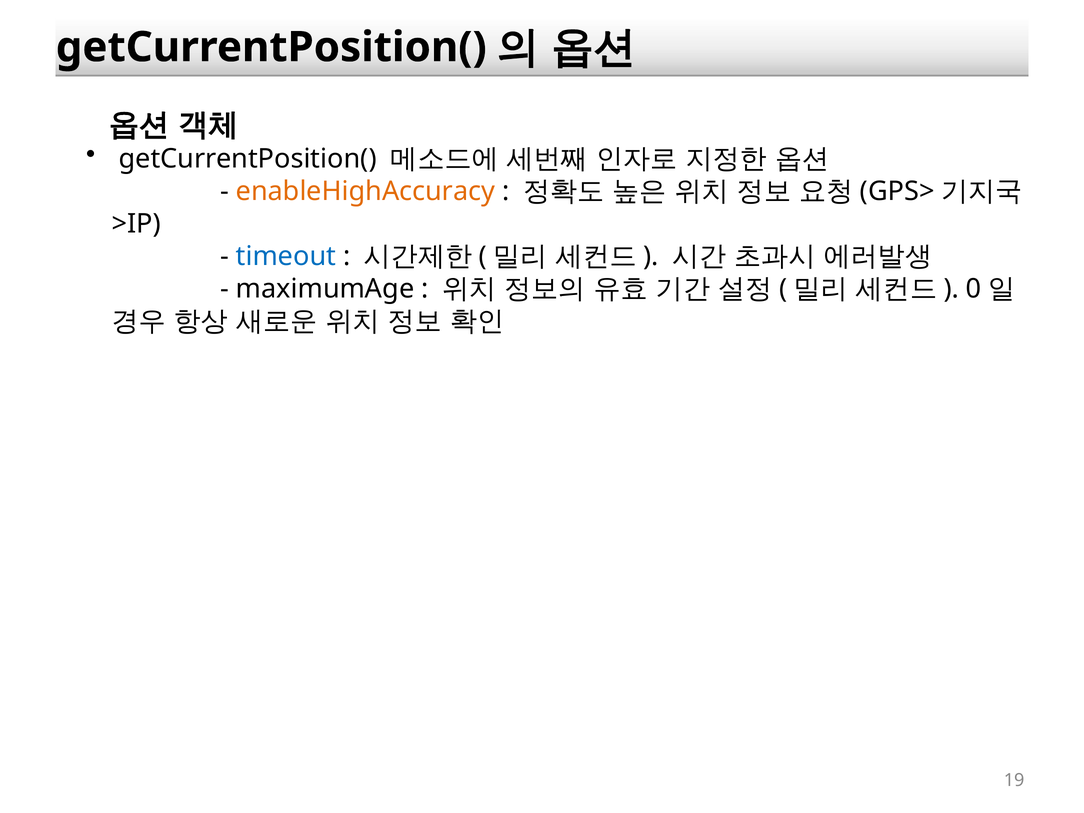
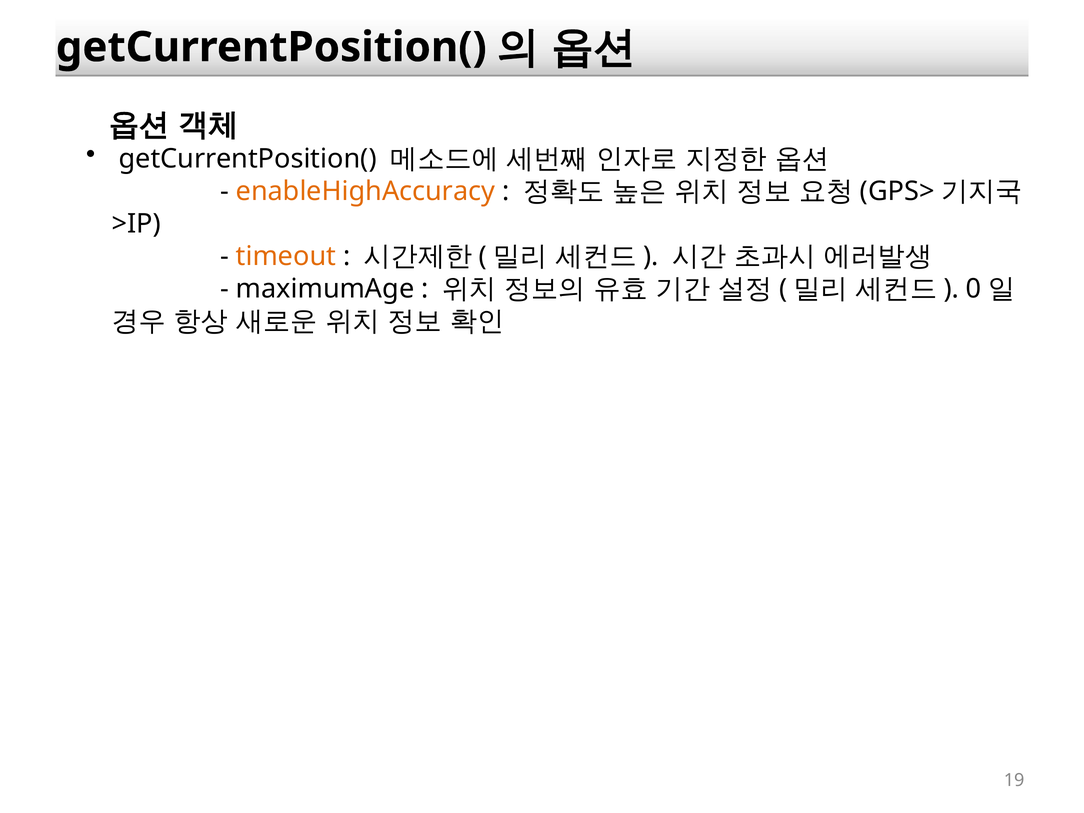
timeout colour: blue -> orange
